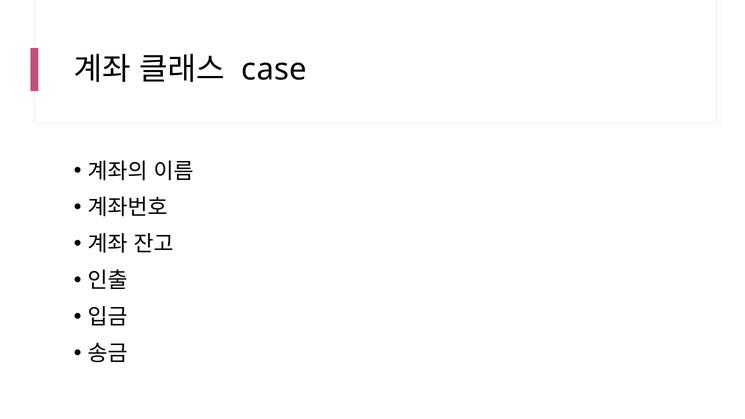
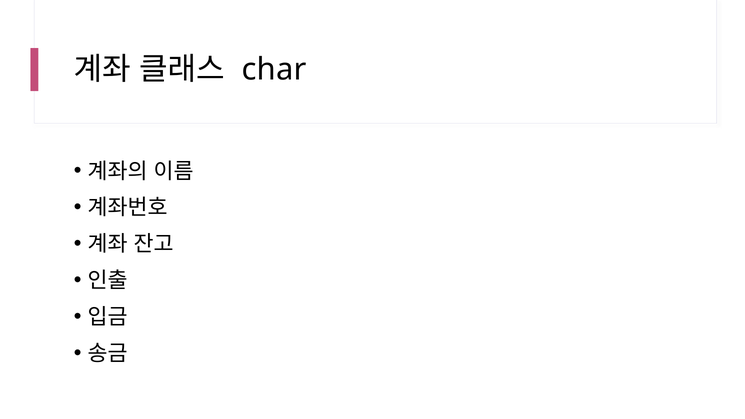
case: case -> char
